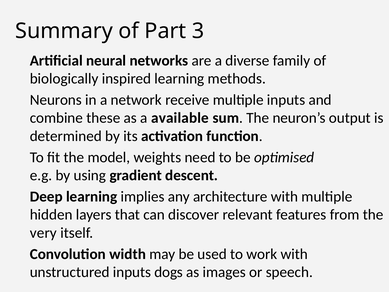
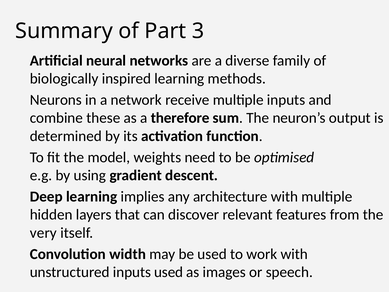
available: available -> therefore
inputs dogs: dogs -> used
